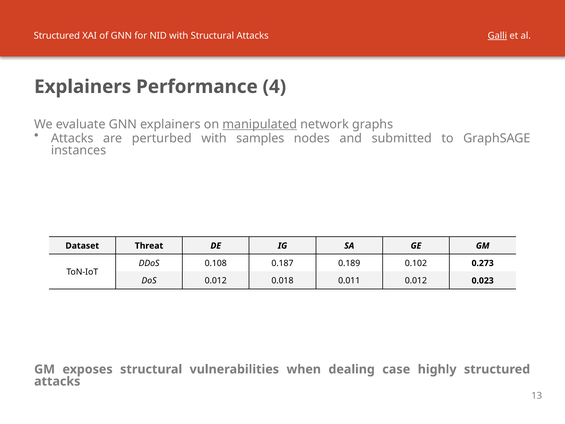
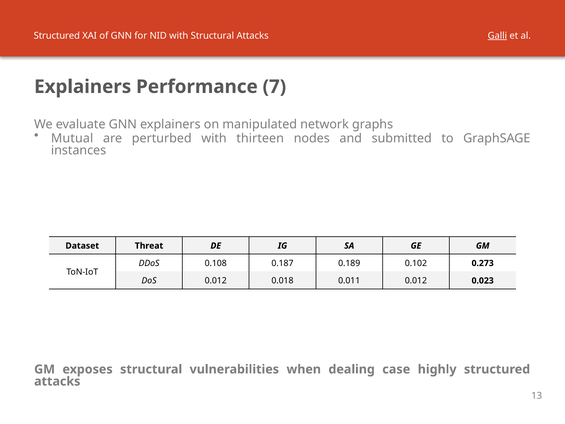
4: 4 -> 7
manipulated underline: present -> none
Attacks at (72, 138): Attacks -> Mutual
samples: samples -> thirteen
